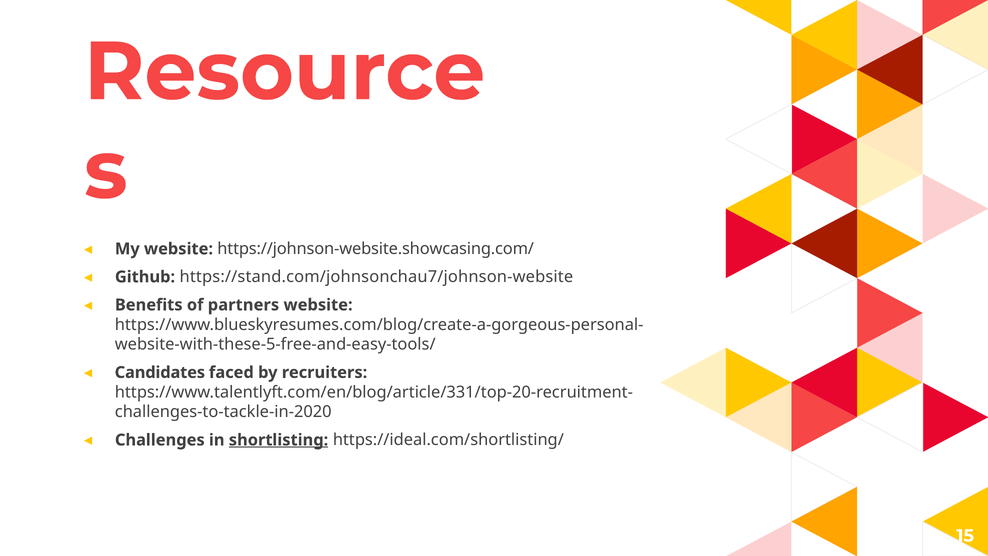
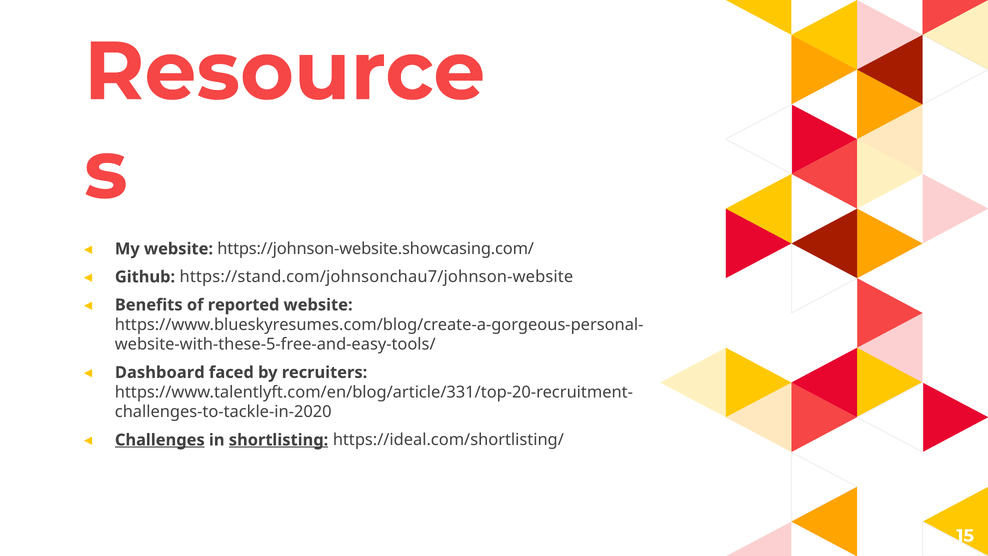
partners: partners -> reported
Candidates: Candidates -> Dashboard
Challenges underline: none -> present
